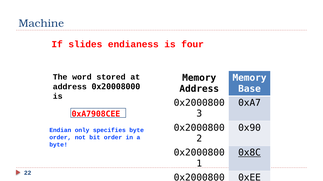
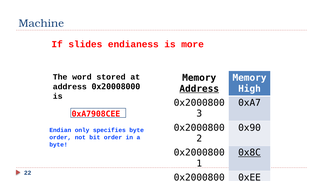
four: four -> more
Address at (199, 89) underline: none -> present
Base: Base -> High
